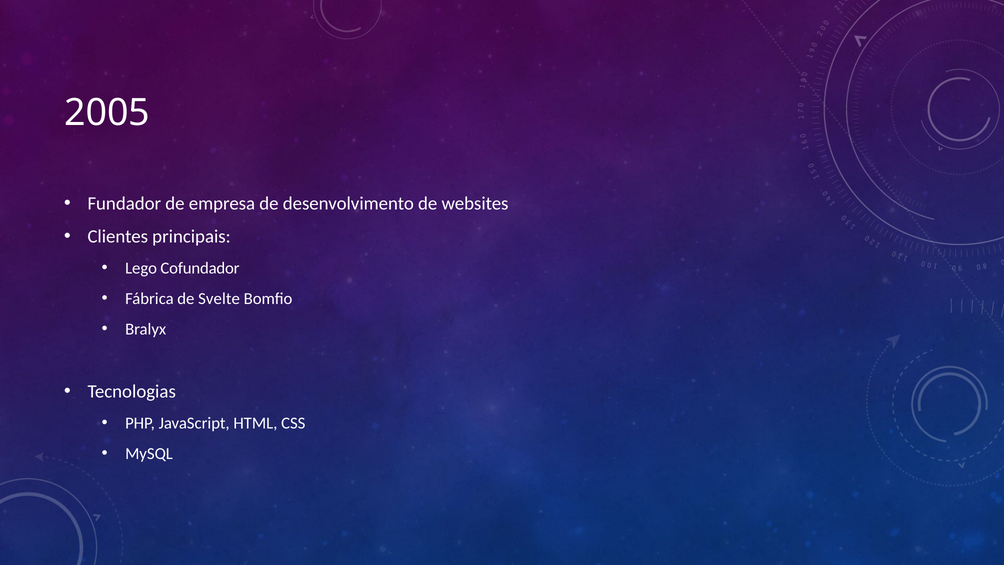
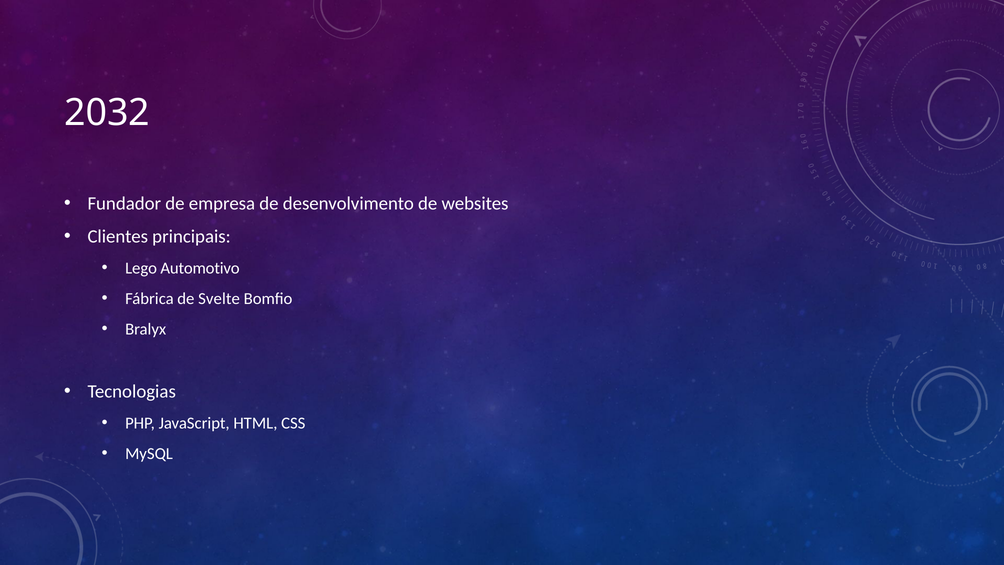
2005: 2005 -> 2032
Cofundador: Cofundador -> Automotivo
